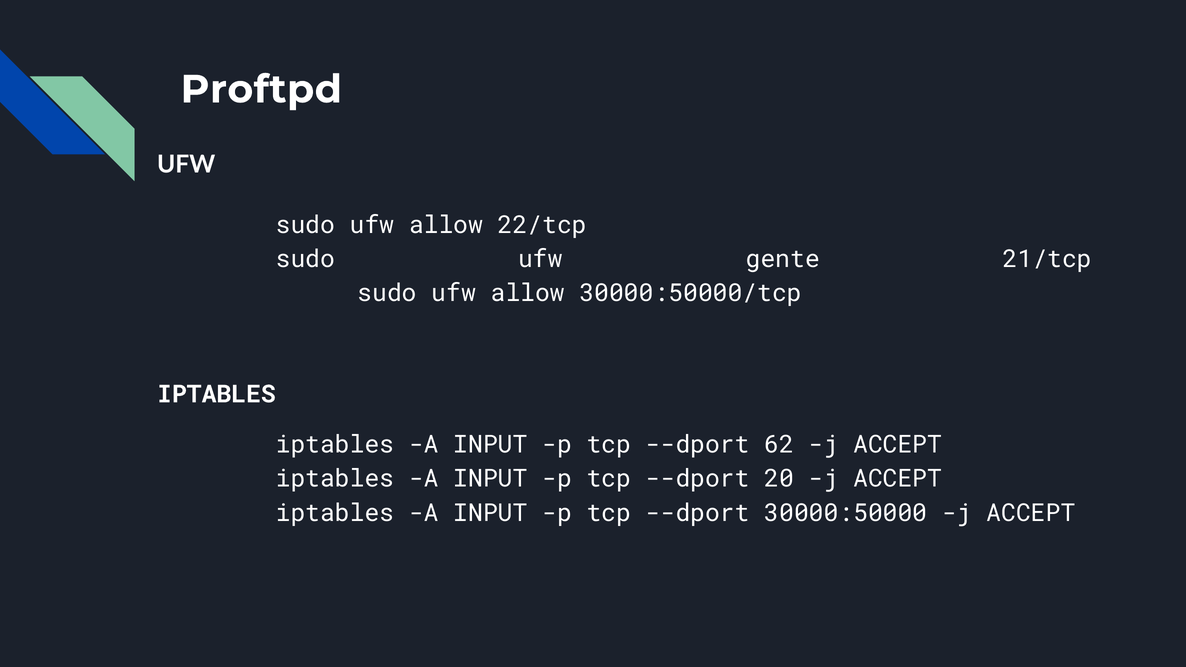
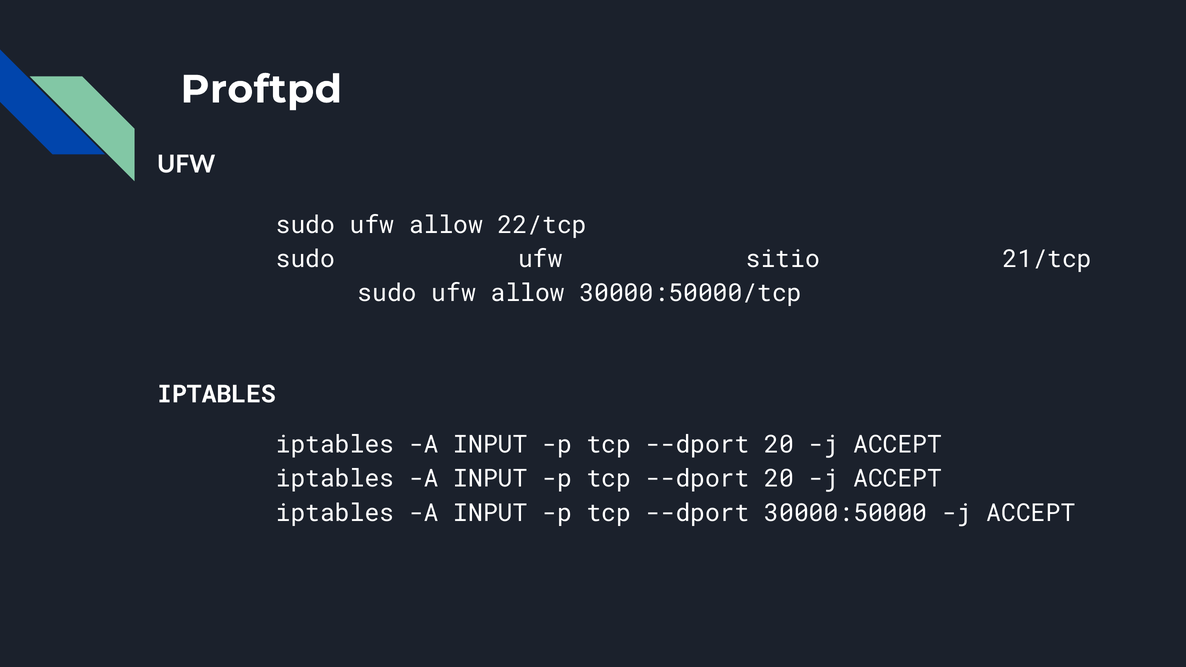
gente: gente -> sitio
62 at (779, 445): 62 -> 20
